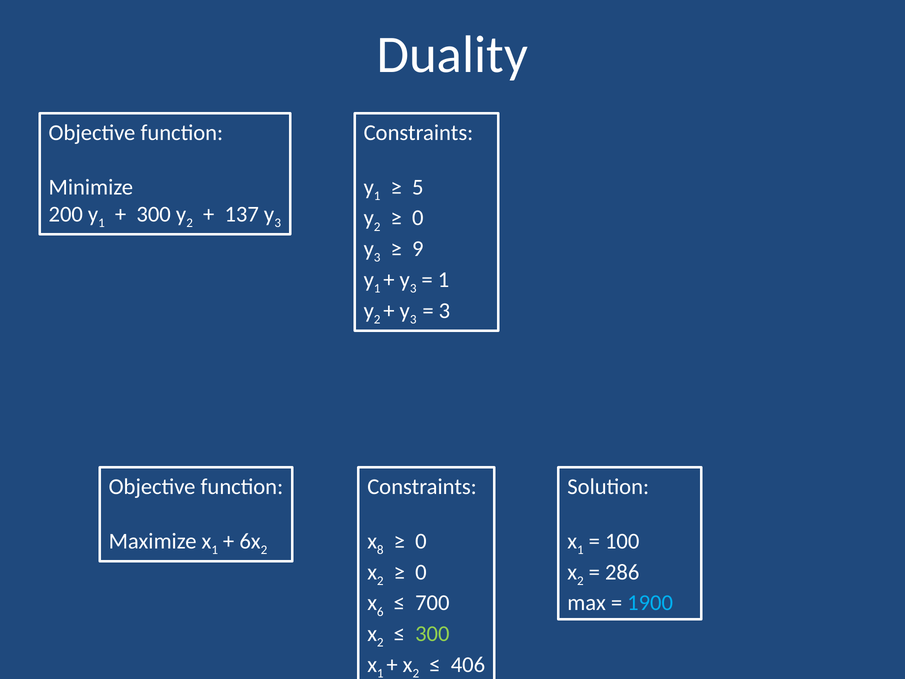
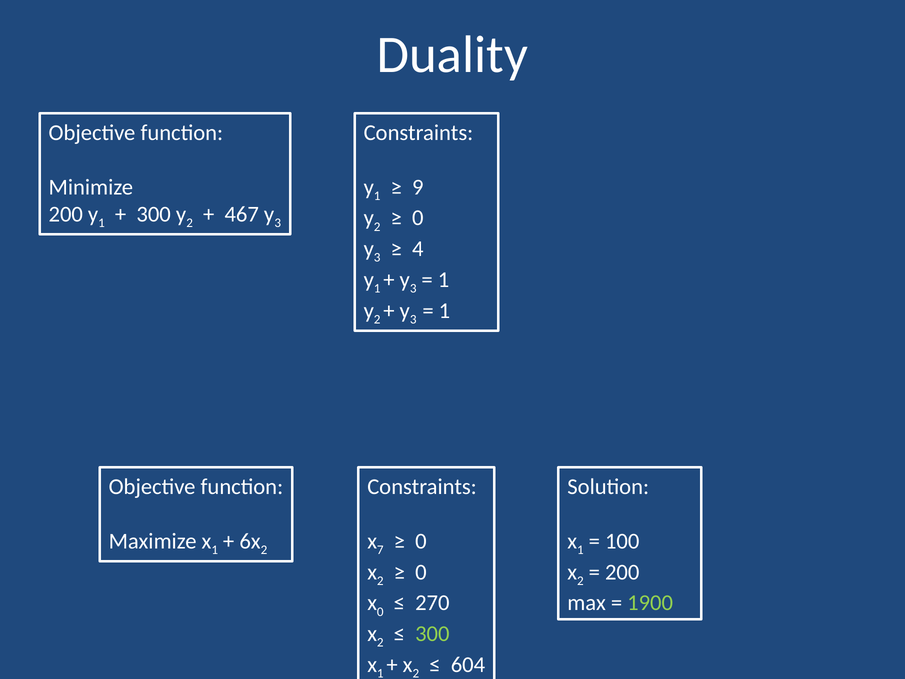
5: 5 -> 9
137: 137 -> 467
9: 9 -> 4
3 at (444, 310): 3 -> 1
8: 8 -> 7
286 at (622, 572): 286 -> 200
6 at (380, 612): 6 -> 0
700: 700 -> 270
1900 colour: light blue -> light green
406: 406 -> 604
